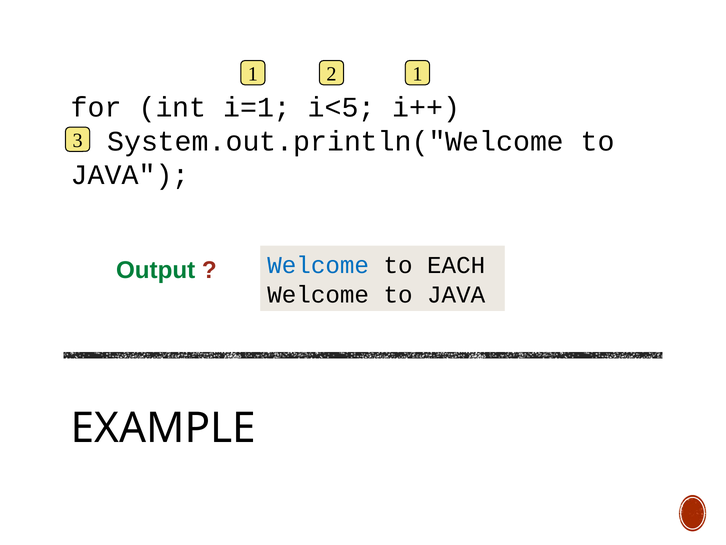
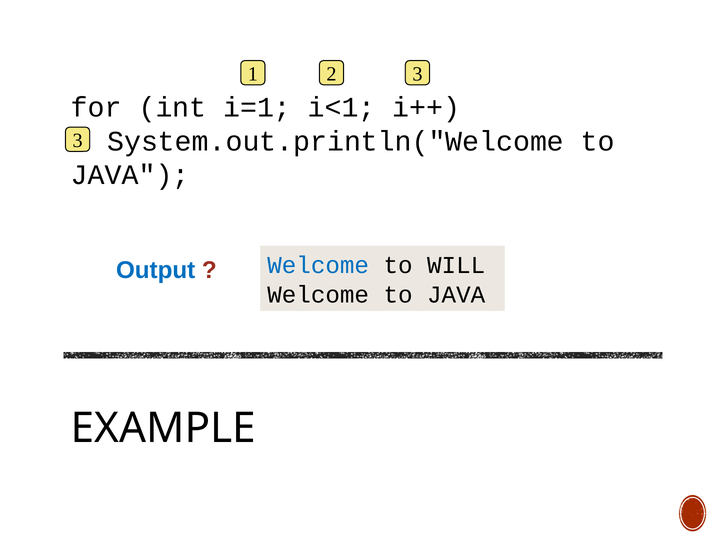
1 1: 1 -> 3
i<5: i<5 -> i<1
Output colour: green -> blue
EACH: EACH -> WILL
